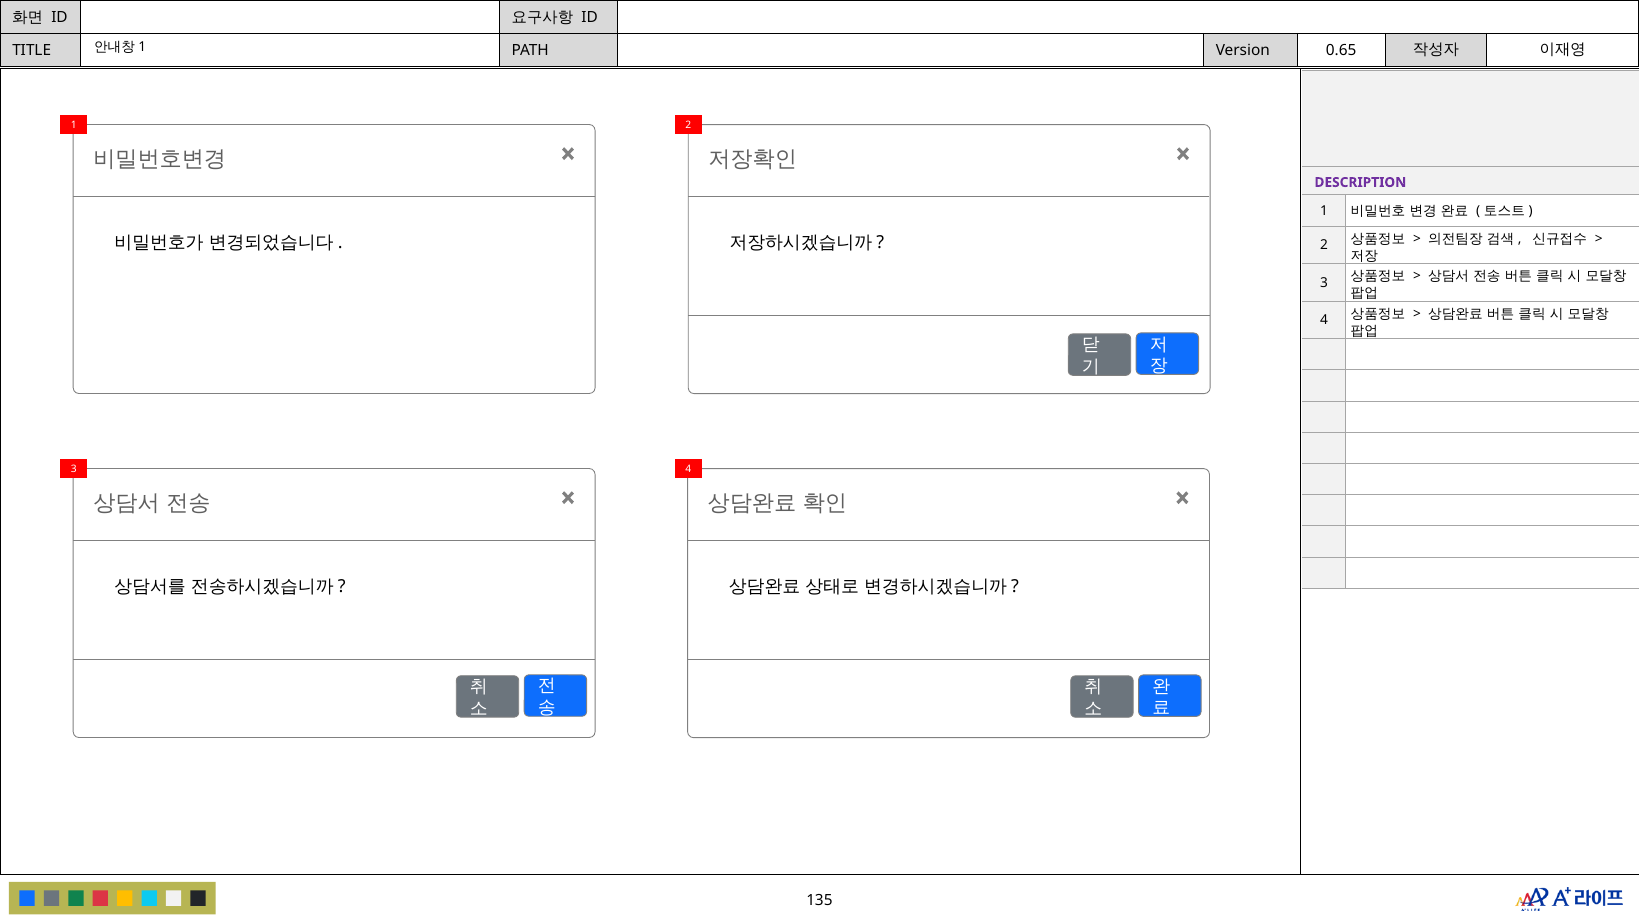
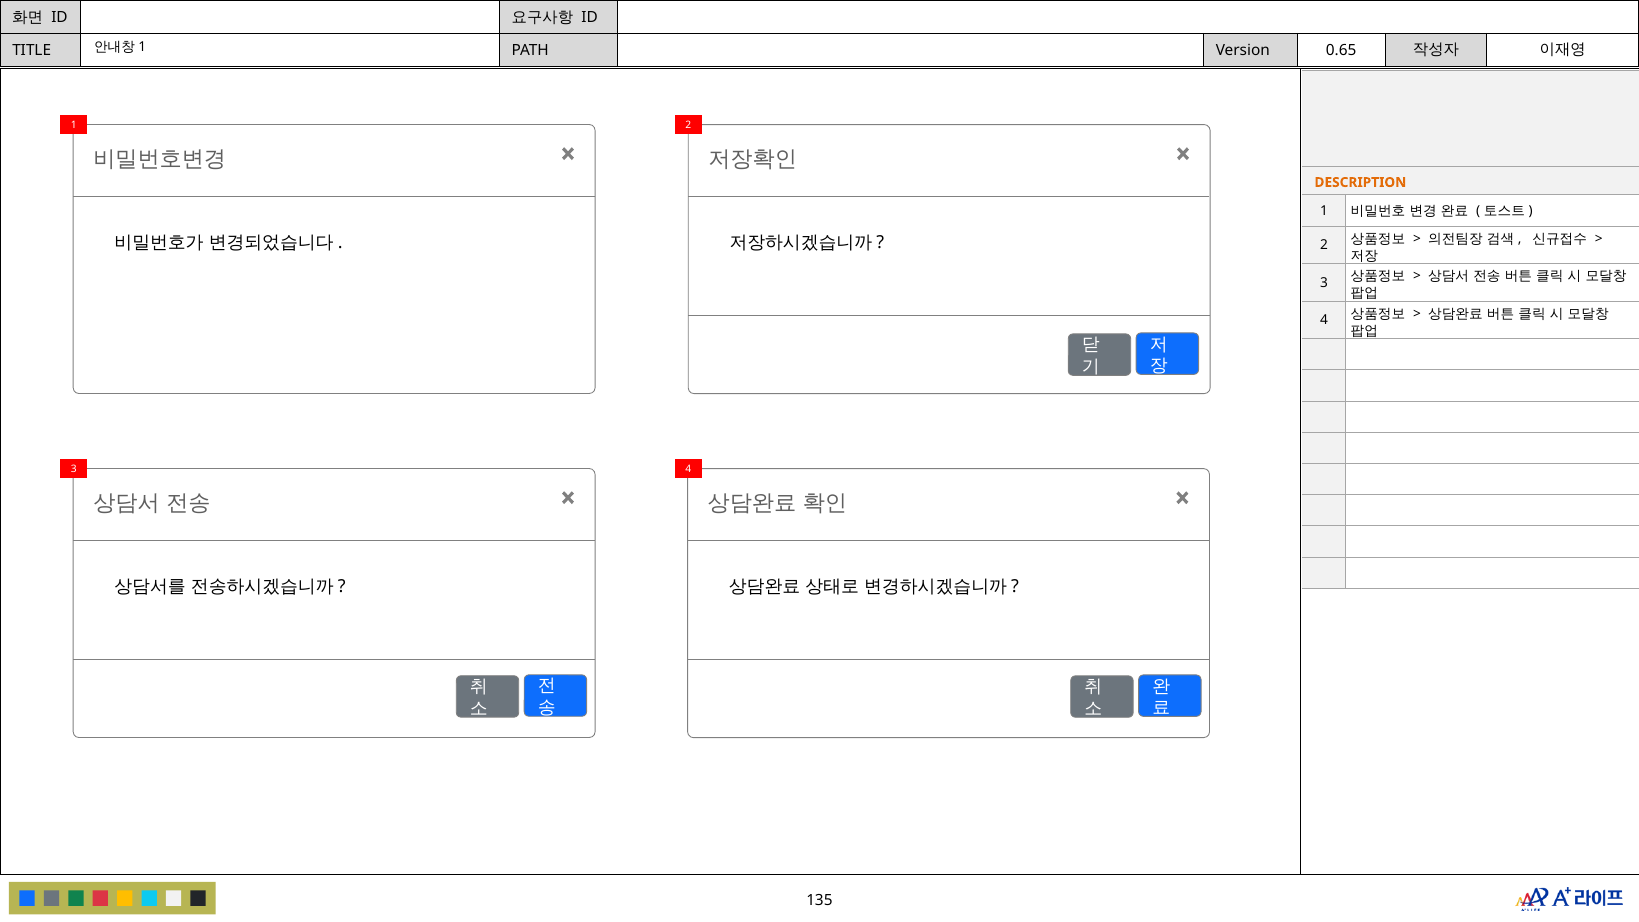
DESCRIPTION colour: purple -> orange
